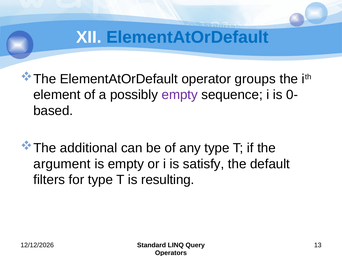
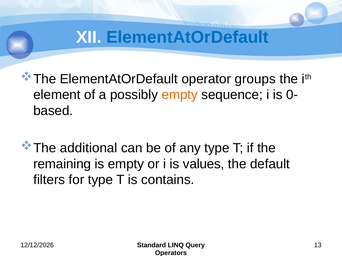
empty at (180, 95) colour: purple -> orange
argument: argument -> remaining
satisfy: satisfy -> values
resulting: resulting -> contains
